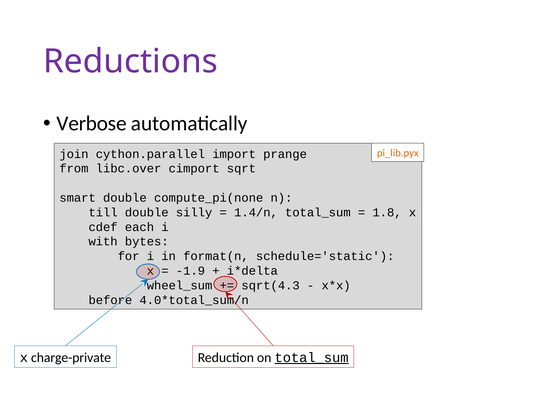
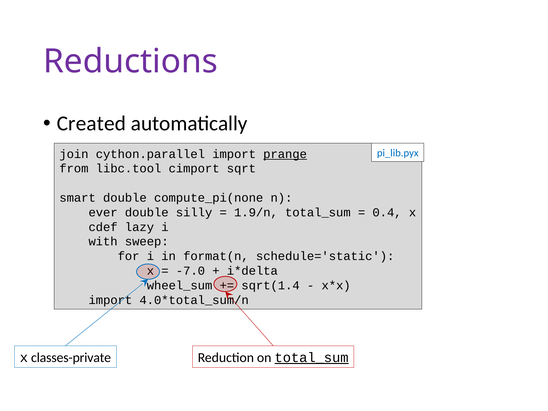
Verbose: Verbose -> Created
pi_lib.pyx colour: orange -> blue
prange underline: none -> present
libc.over: libc.over -> libc.tool
till: till -> ever
1.4/n: 1.4/n -> 1.9/n
1.8: 1.8 -> 0.4
each: each -> lazy
bytes: bytes -> sweep
-1.9: -1.9 -> -7.0
sqrt(4.3: sqrt(4.3 -> sqrt(1.4
before at (110, 300): before -> import
charge-private: charge-private -> classes-private
